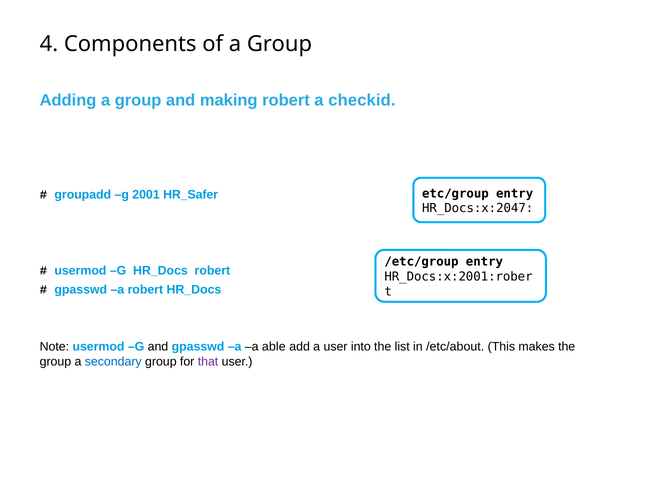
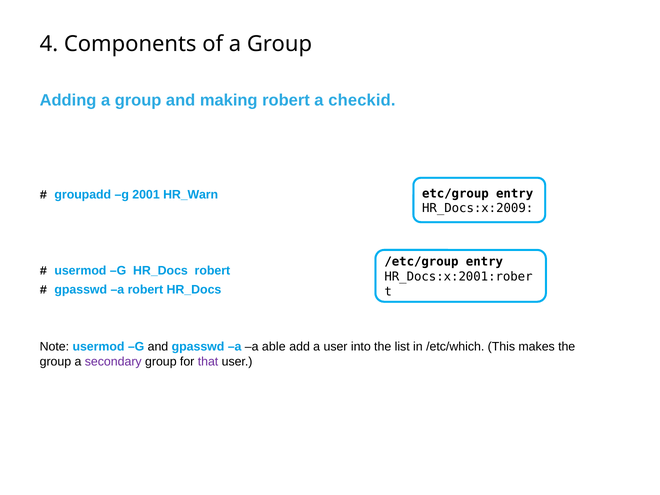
HR_Safer: HR_Safer -> HR_Warn
HR_Docs:x:2047: HR_Docs:x:2047 -> HR_Docs:x:2009
/etc/about: /etc/about -> /etc/which
secondary colour: blue -> purple
